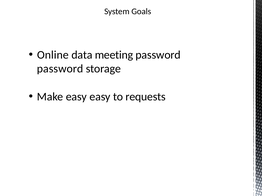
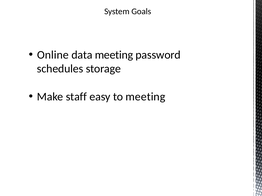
password at (60, 69): password -> schedules
Make easy: easy -> staff
to requests: requests -> meeting
